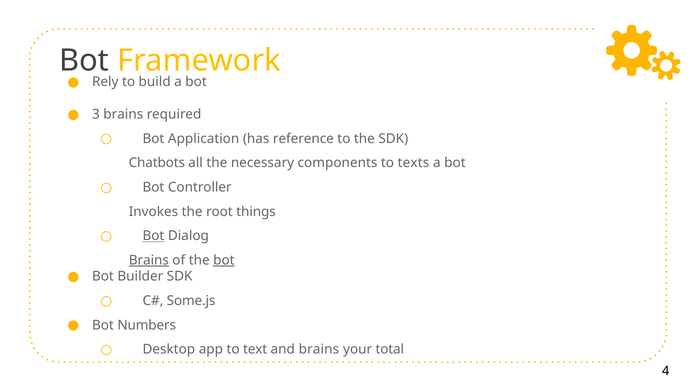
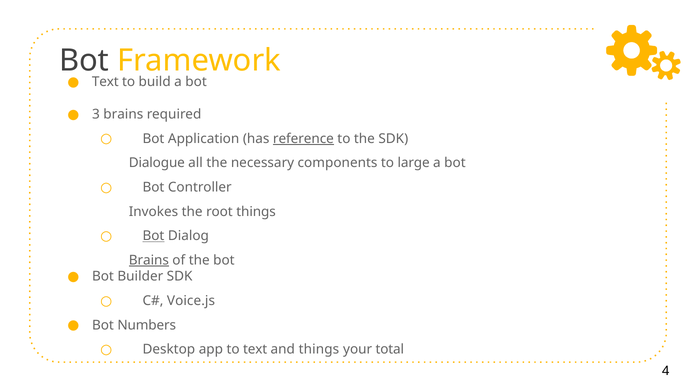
Rely at (105, 82): Rely -> Text
reference underline: none -> present
Chatbots: Chatbots -> Dialogue
texts: texts -> large
bot at (224, 261) underline: present -> none
Some.js: Some.js -> Voice.js
and brains: brains -> things
